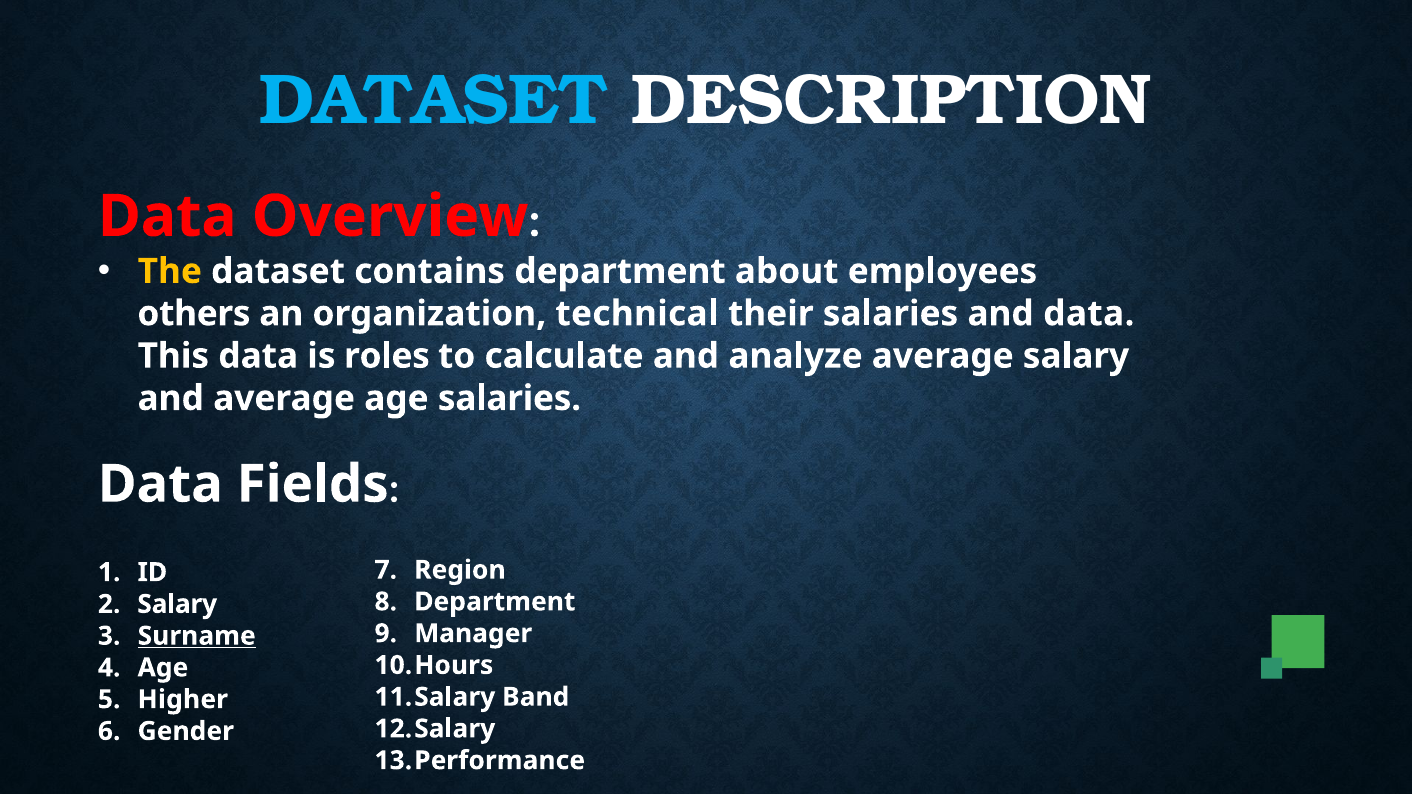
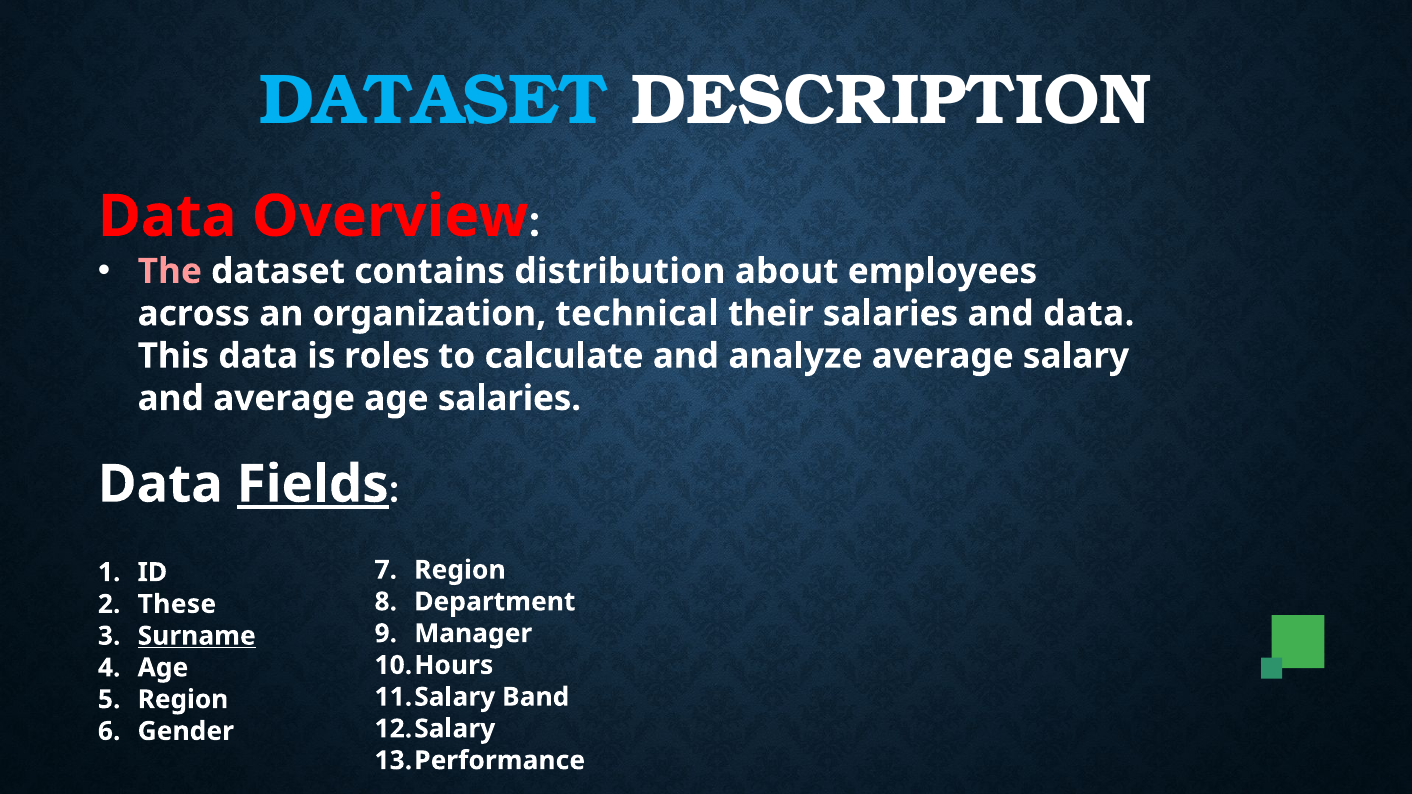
The colour: yellow -> pink
contains department: department -> distribution
others: others -> across
Fields underline: none -> present
Salary at (177, 604): Salary -> These
Higher at (183, 700): Higher -> Region
